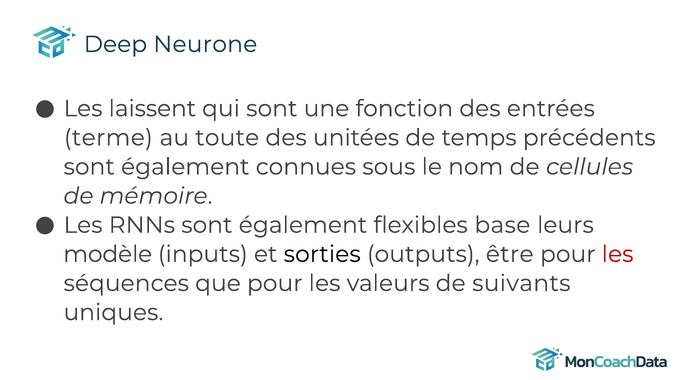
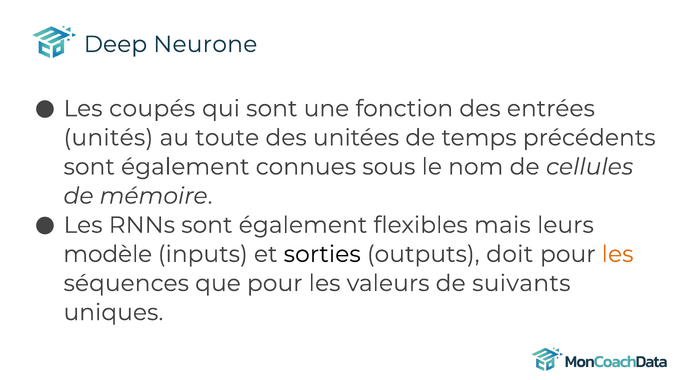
laissent: laissent -> coupés
terme: terme -> unités
base: base -> mais
être: être -> doit
les at (618, 254) colour: red -> orange
